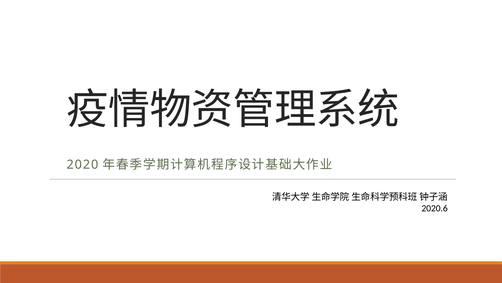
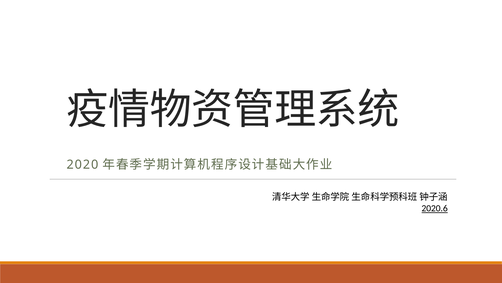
2020.6 underline: none -> present
